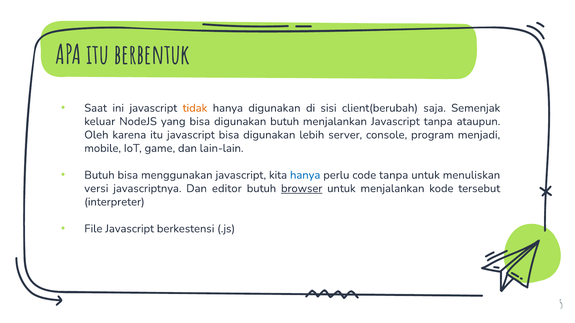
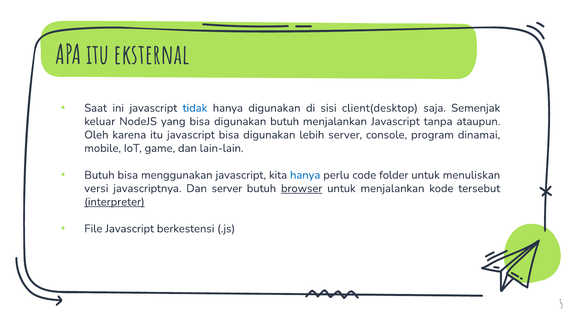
berbentuk: berbentuk -> eksternal
tidak colour: orange -> blue
client(berubah: client(berubah -> client(desktop
menjadi: menjadi -> dinamai
code tanpa: tanpa -> folder
Dan editor: editor -> server
interpreter underline: none -> present
